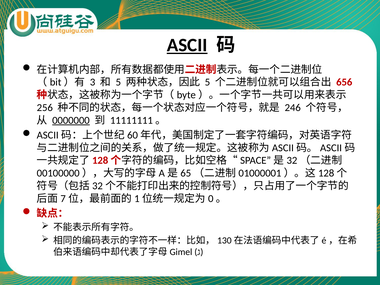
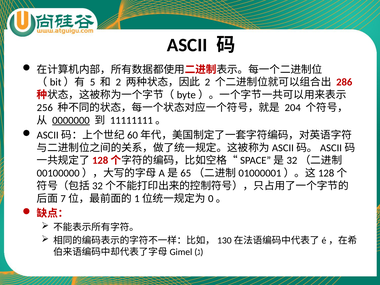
ASCII underline: present -> none
3: 3 -> 5
5 at (118, 82): 5 -> 2
5 at (207, 82): 5 -> 2
656: 656 -> 286
246: 246 -> 204
